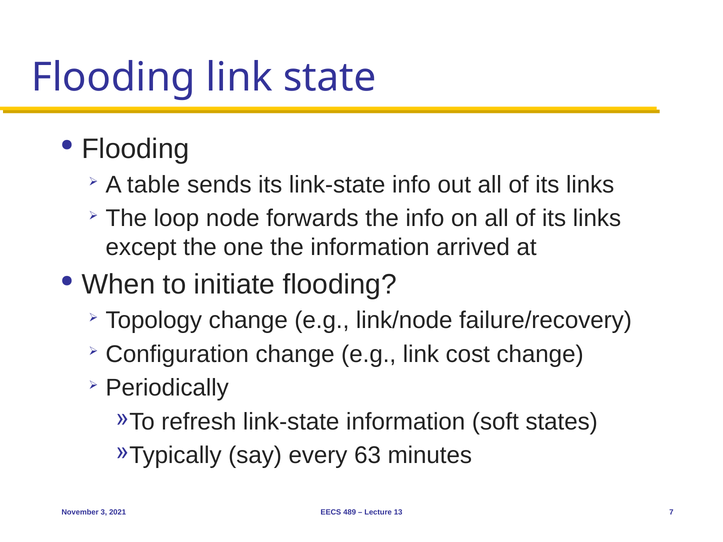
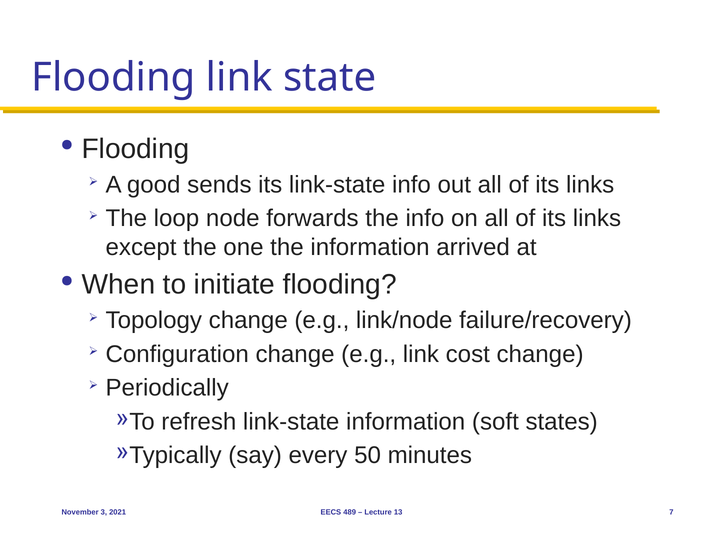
table: table -> good
63: 63 -> 50
